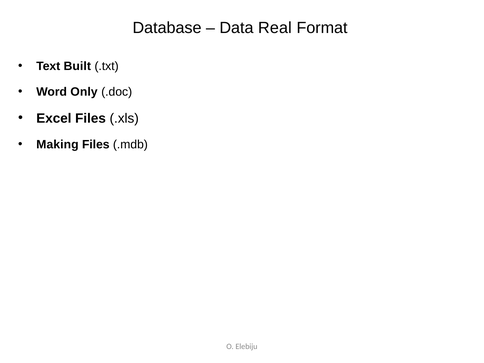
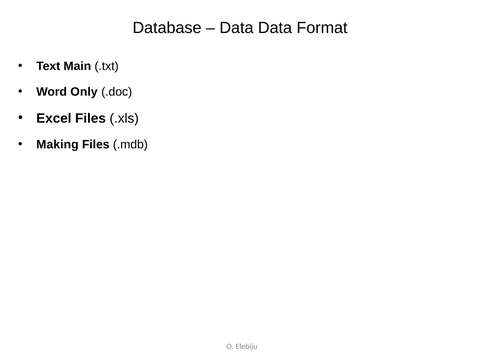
Data Real: Real -> Data
Built: Built -> Main
